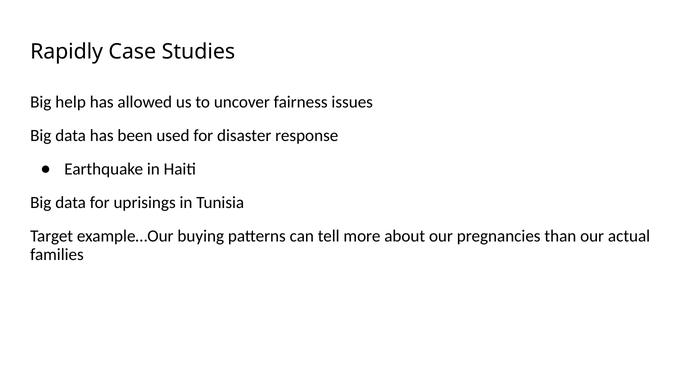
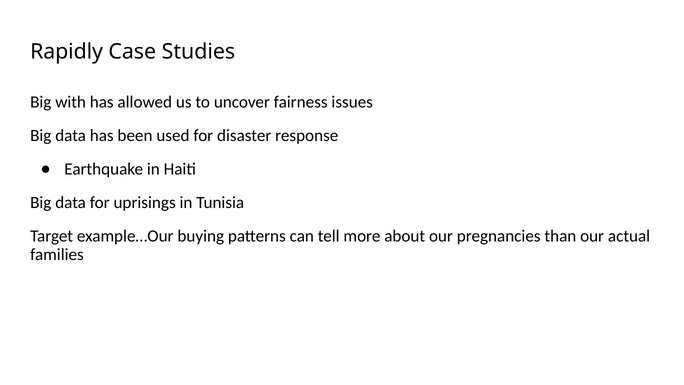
help: help -> with
